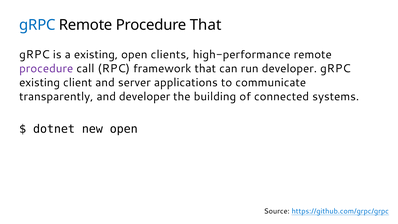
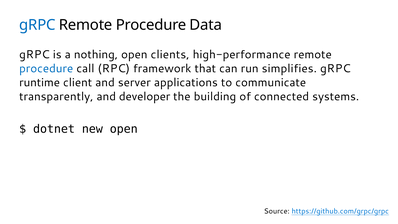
Procedure That: That -> Data
a existing: existing -> nothing
procedure at (46, 69) colour: purple -> blue
run developer: developer -> simplifies
existing at (40, 82): existing -> runtime
